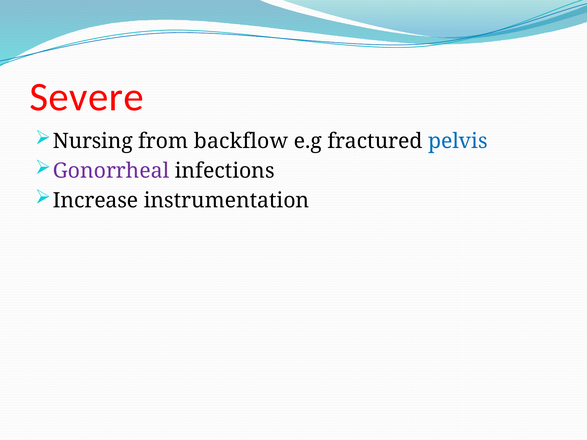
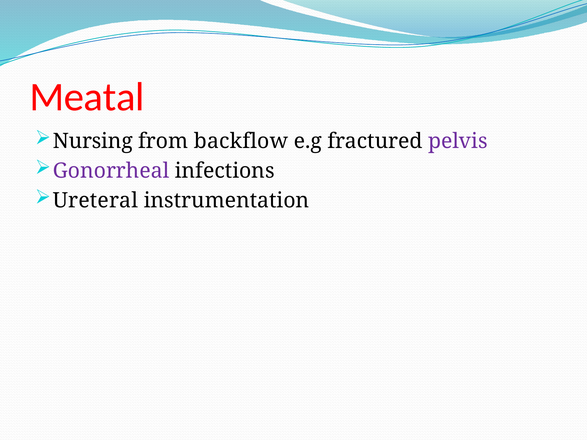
Severe: Severe -> Meatal
pelvis colour: blue -> purple
Increase: Increase -> Ureteral
